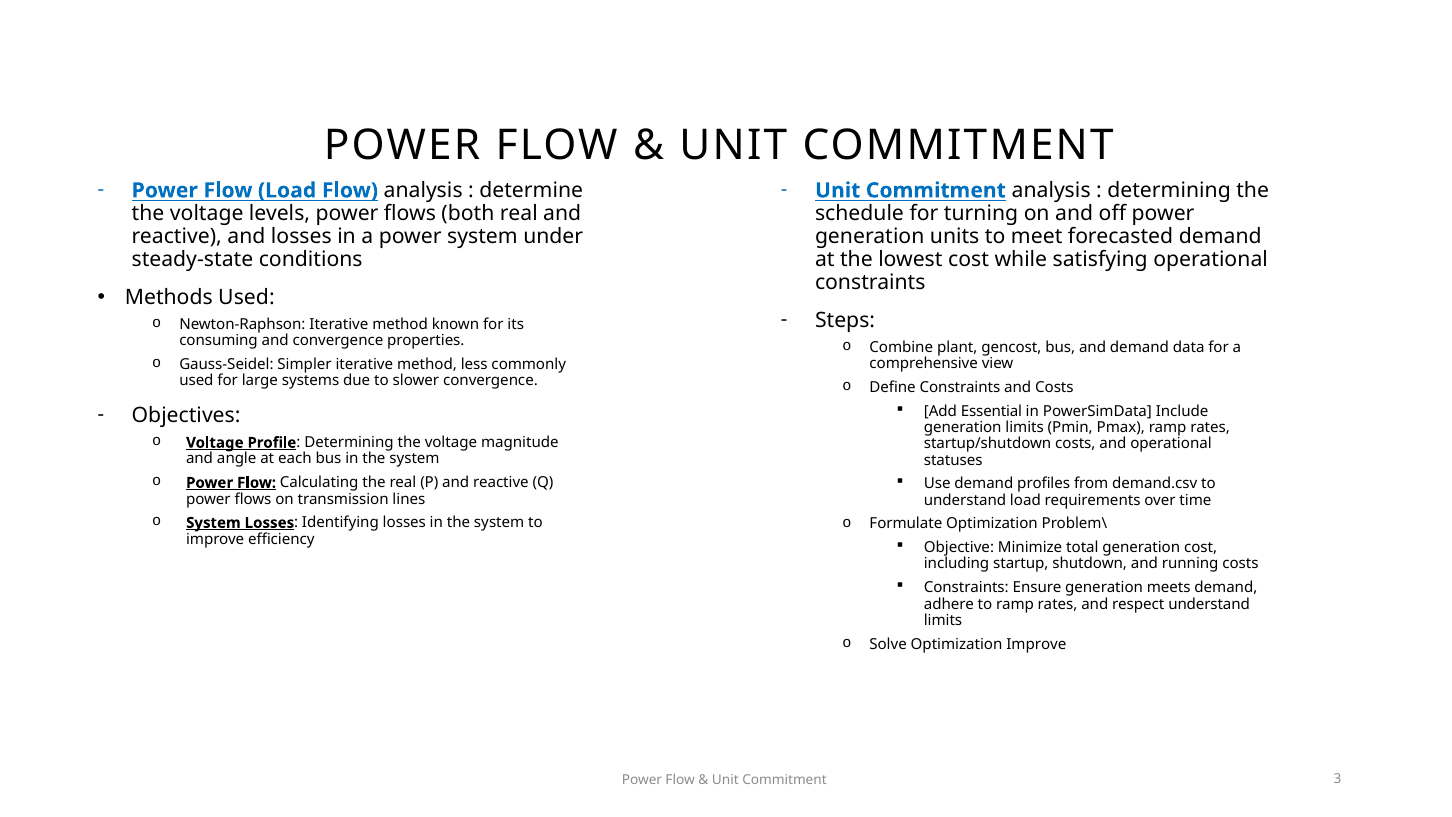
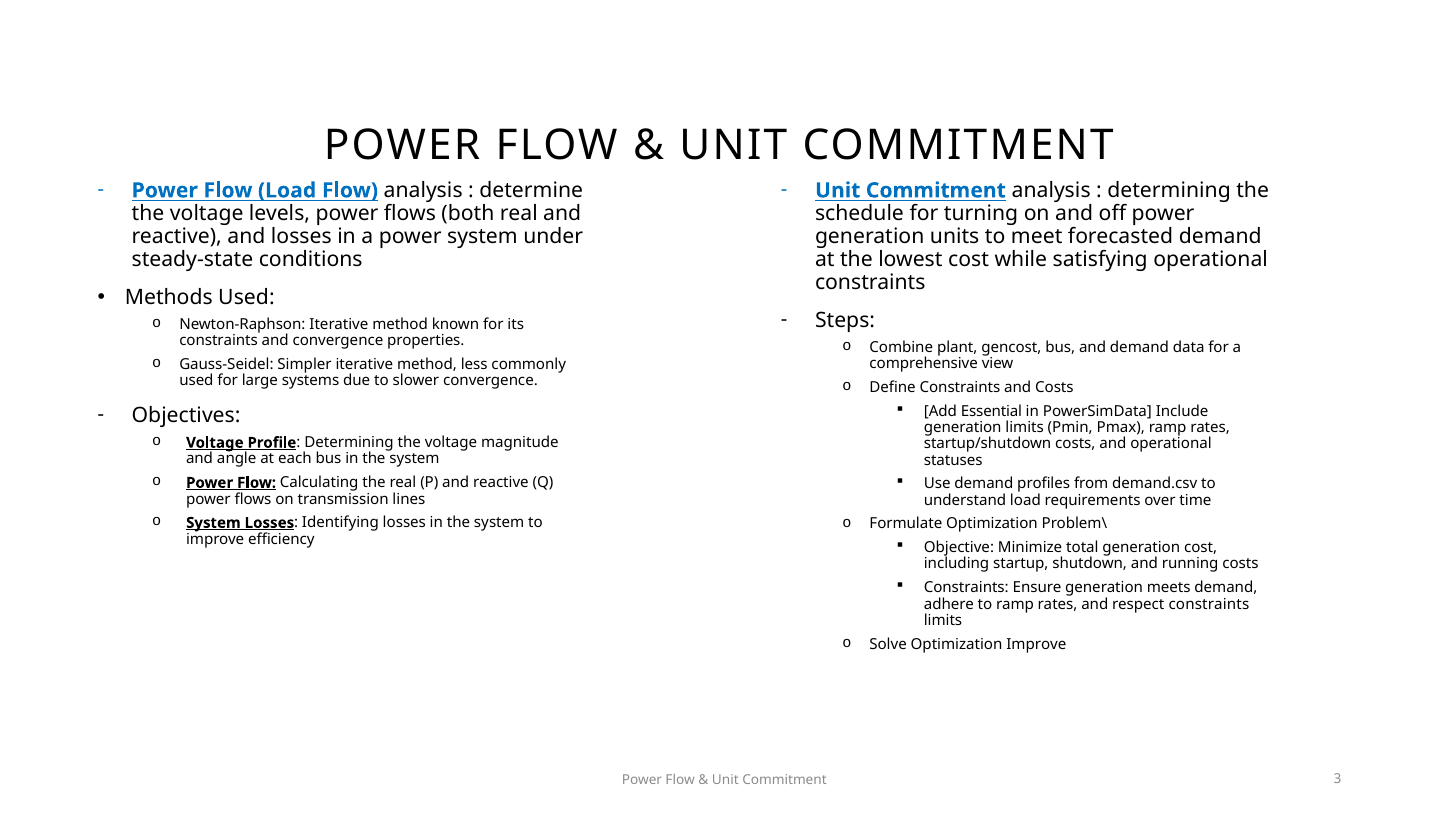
consuming at (219, 341): consuming -> constraints
respect understand: understand -> constraints
